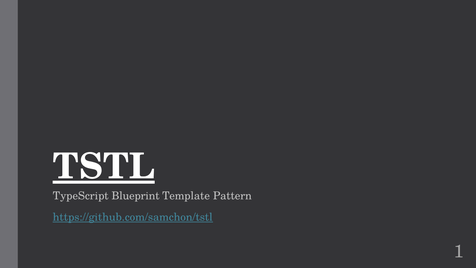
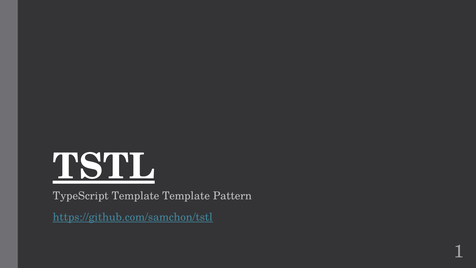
TypeScript Blueprint: Blueprint -> Template
